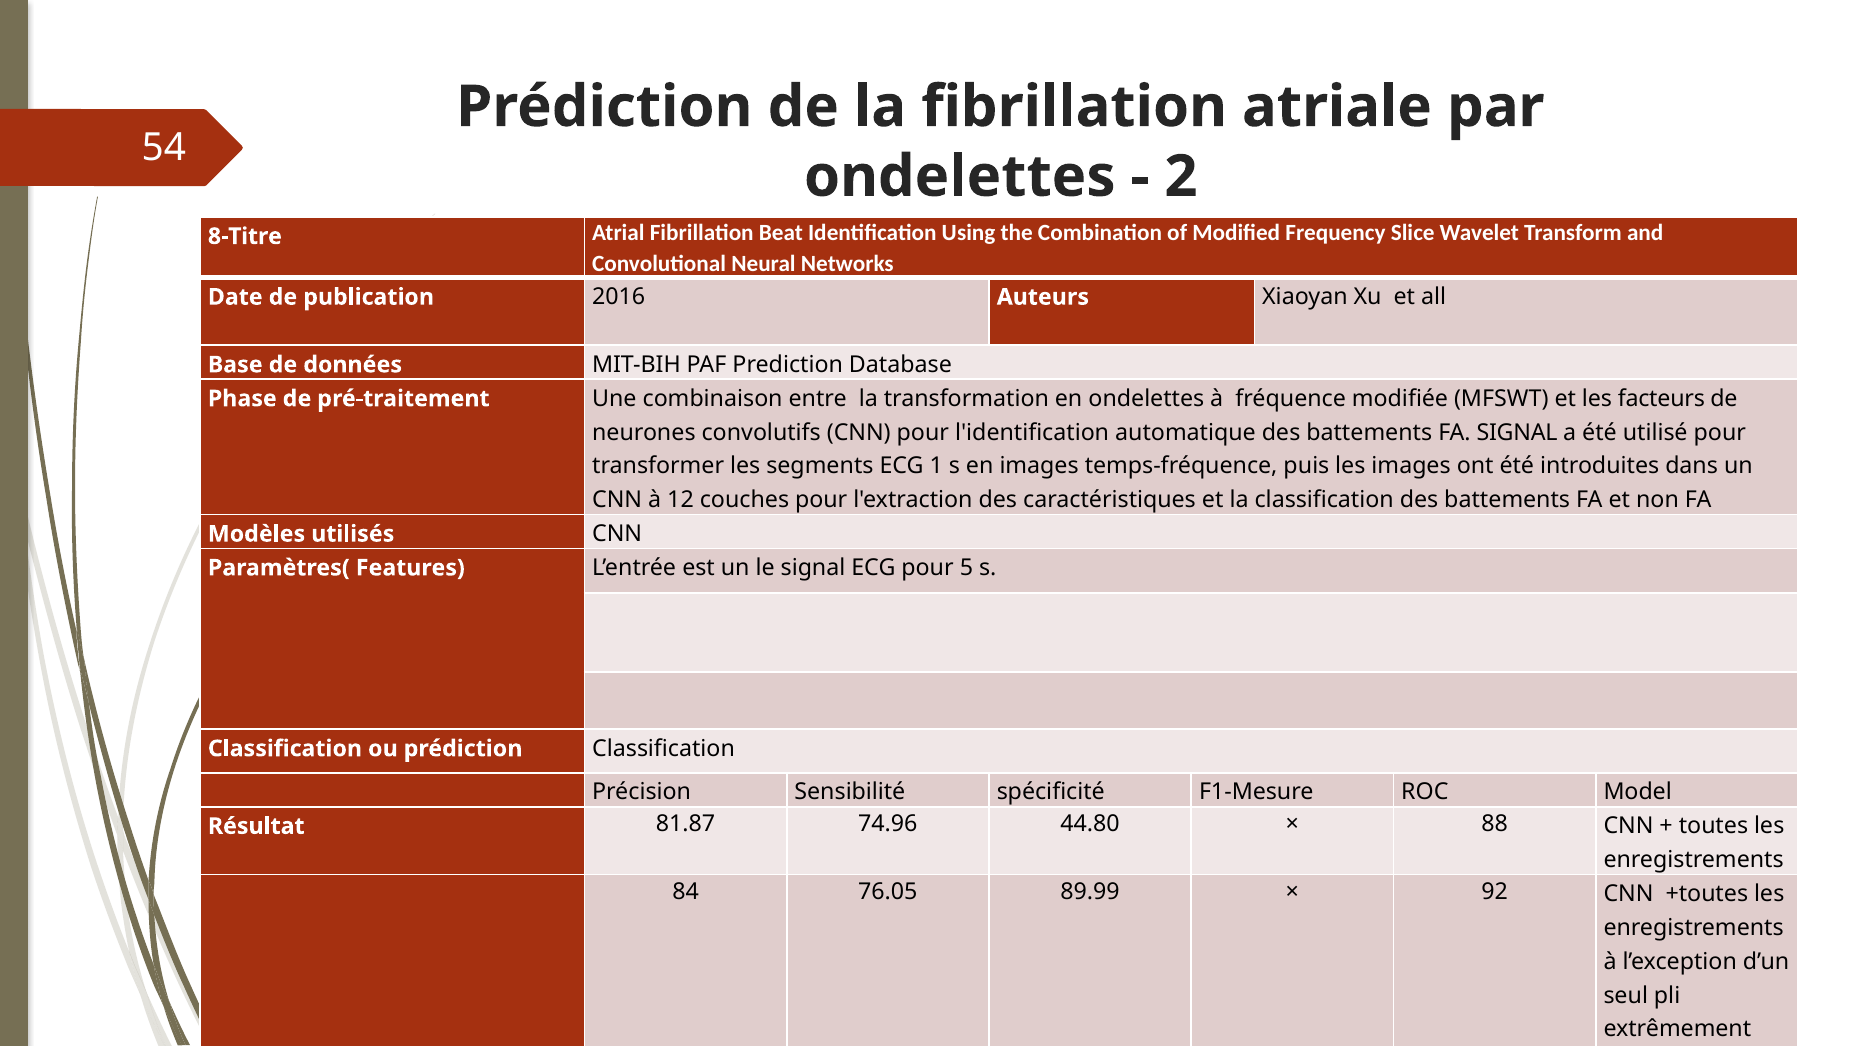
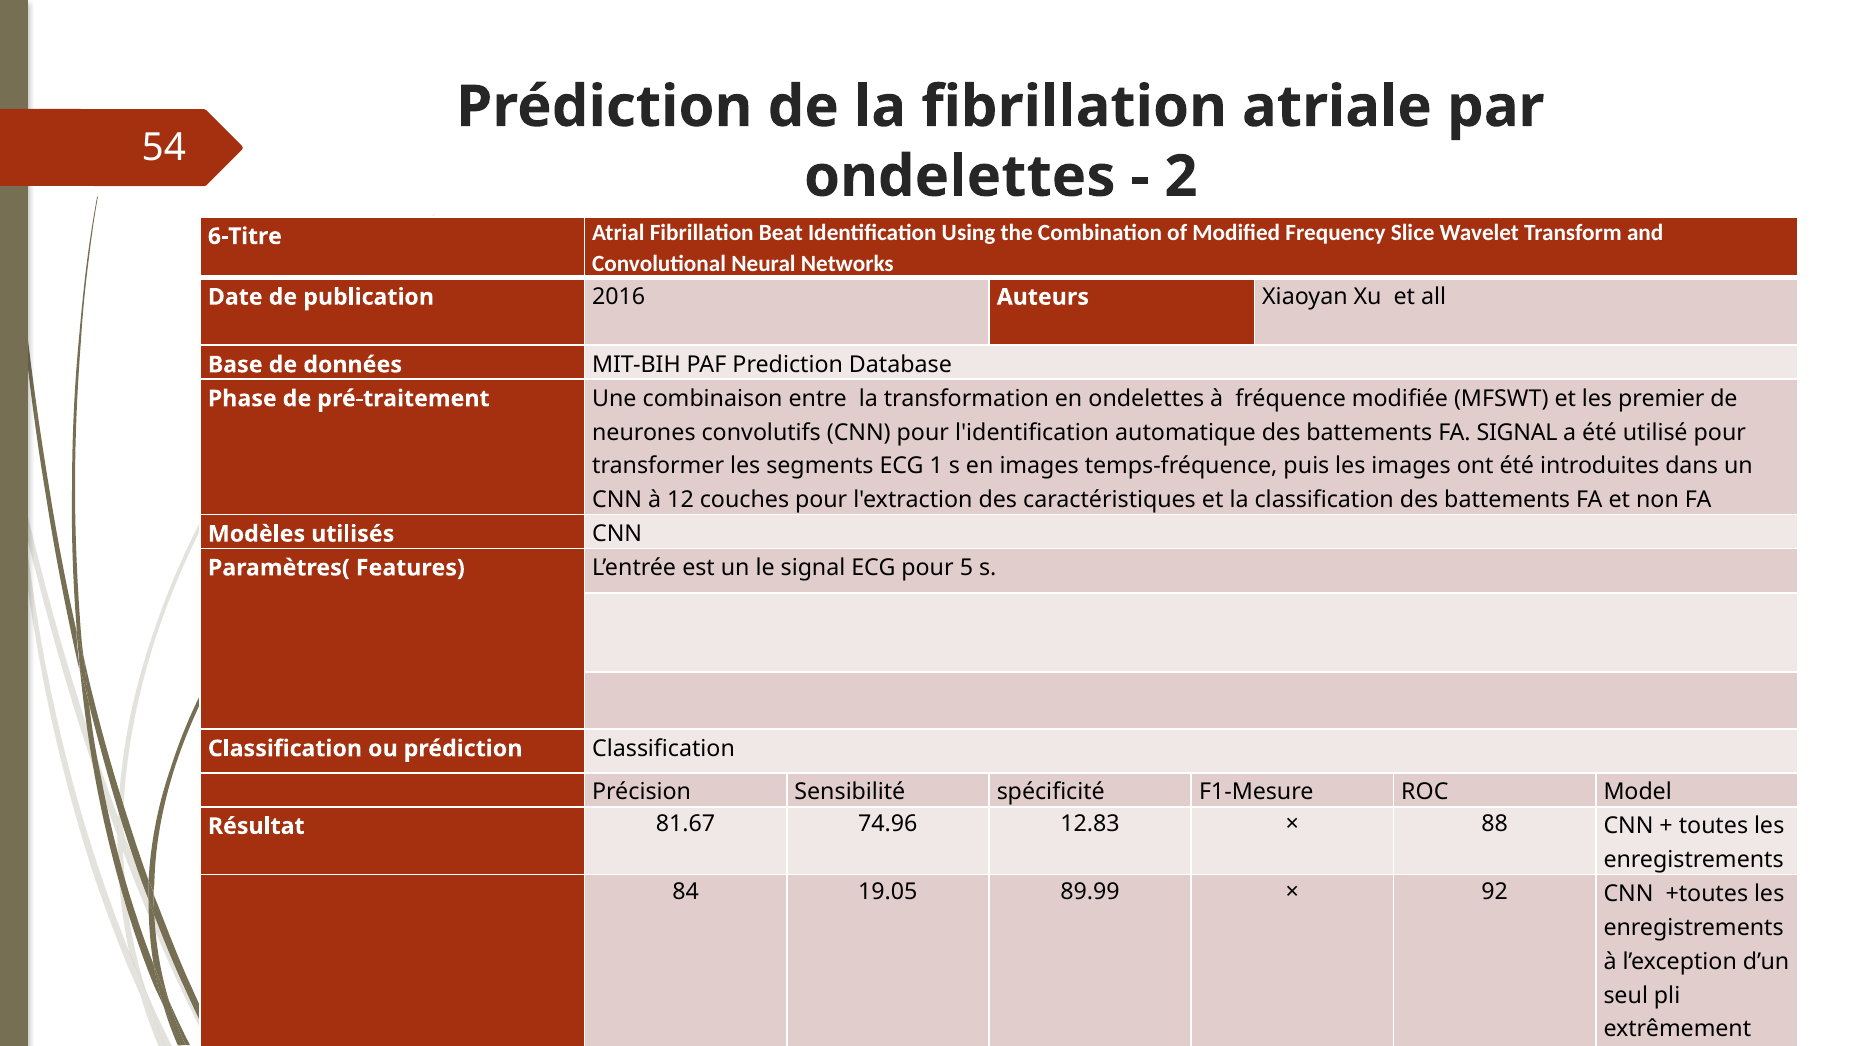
8-Titre: 8-Titre -> 6-Titre
facteurs: facteurs -> premier
81.87: 81.87 -> 81.67
44.80: 44.80 -> 12.83
76.05: 76.05 -> 19.05
